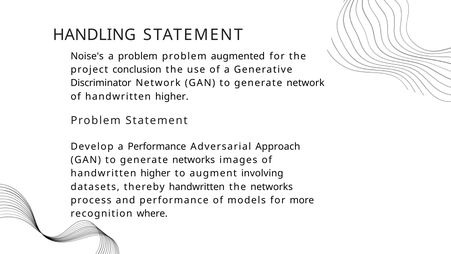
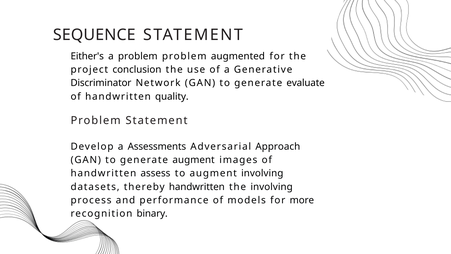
HANDLING: HANDLING -> SEQUENCE
Noise's: Noise's -> Either's
generate network: network -> evaluate
higher at (172, 96): higher -> quality
a Performance: Performance -> Assessments
generate networks: networks -> augment
higher at (156, 173): higher -> assess
the networks: networks -> involving
where: where -> binary
